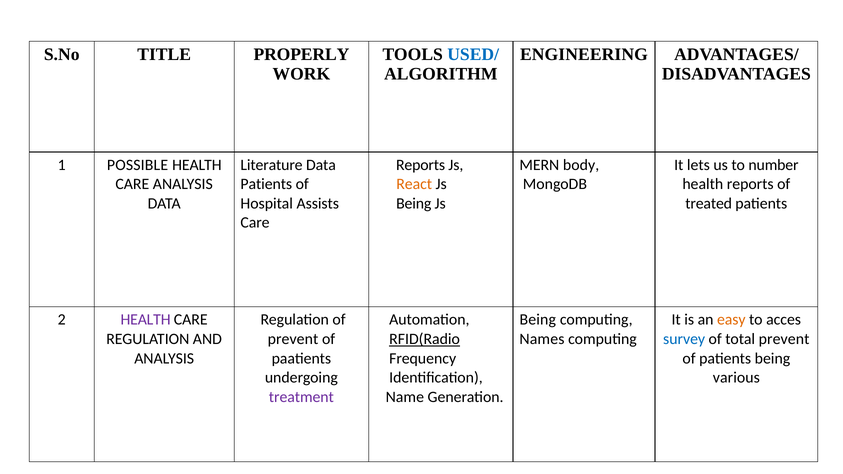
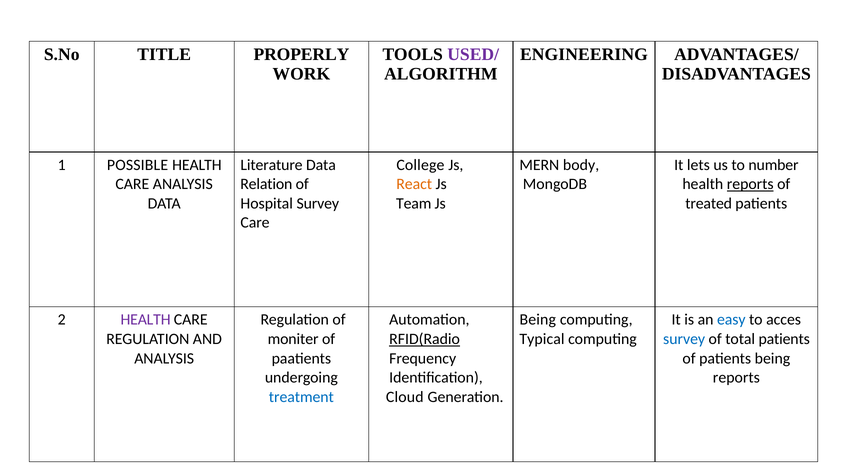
USED/ colour: blue -> purple
Reports at (421, 165): Reports -> College
Patients at (266, 184): Patients -> Relation
reports at (750, 184) underline: none -> present
Hospital Assists: Assists -> Survey
Being at (414, 204): Being -> Team
easy colour: orange -> blue
prevent at (293, 339): prevent -> moniter
Names: Names -> Typical
total prevent: prevent -> patients
various at (736, 378): various -> reports
treatment colour: purple -> blue
Name: Name -> Cloud
